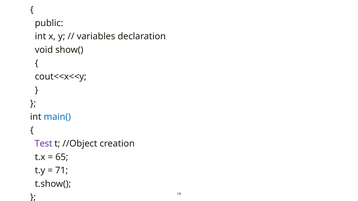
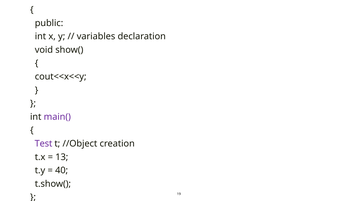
main( colour: blue -> purple
65: 65 -> 13
71: 71 -> 40
